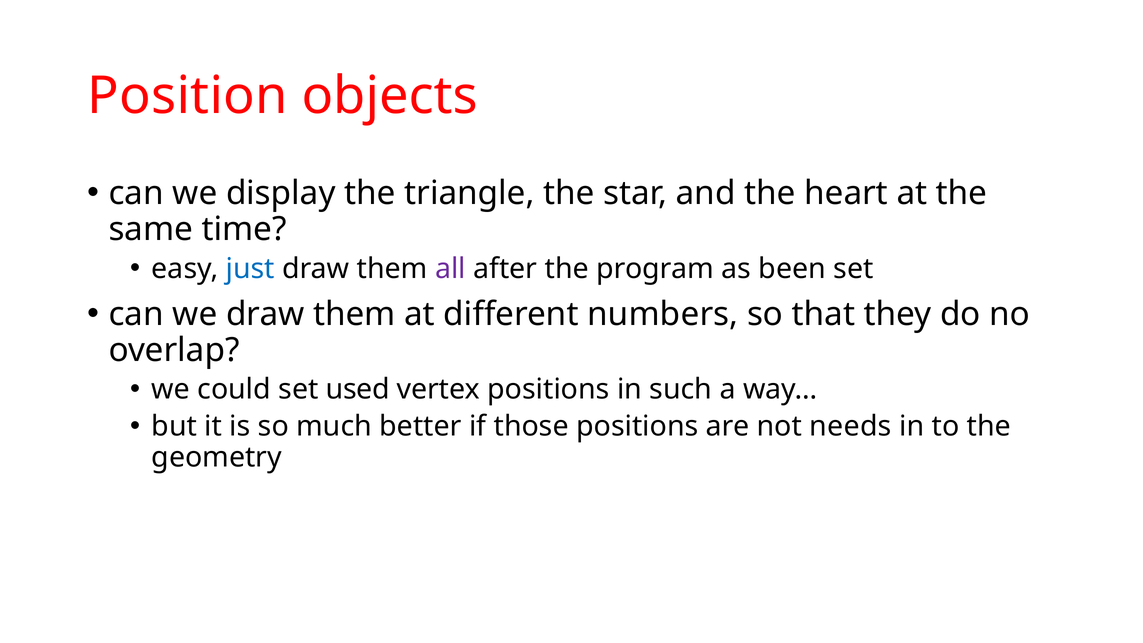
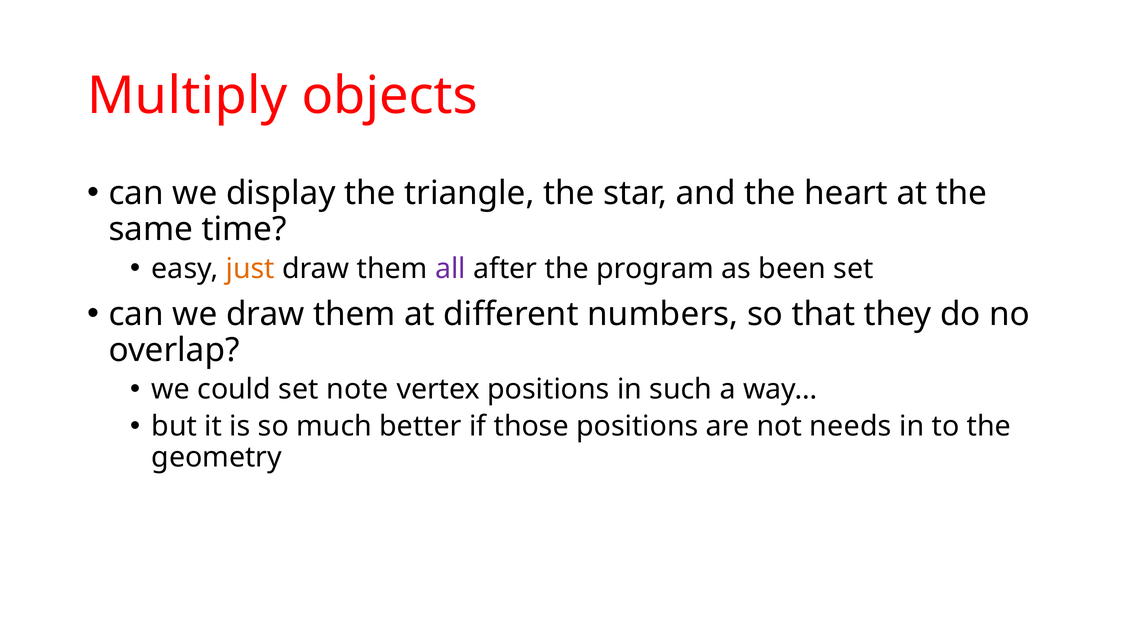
Position: Position -> Multiply
just colour: blue -> orange
used: used -> note
